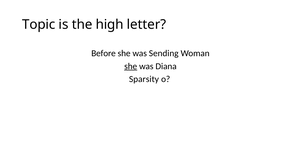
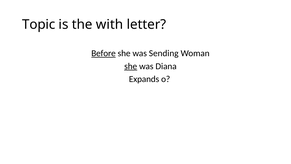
high: high -> with
Before underline: none -> present
Sparsity: Sparsity -> Expands
